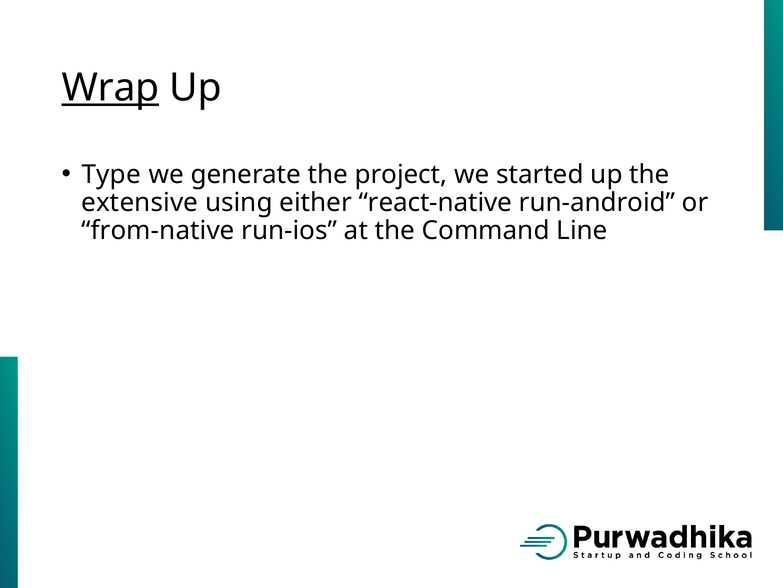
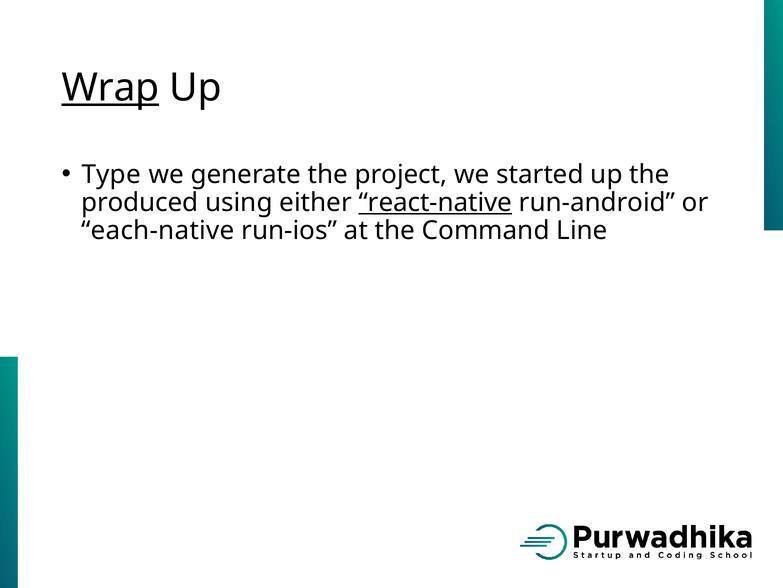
extensive: extensive -> produced
react-native underline: none -> present
from-native: from-native -> each-native
